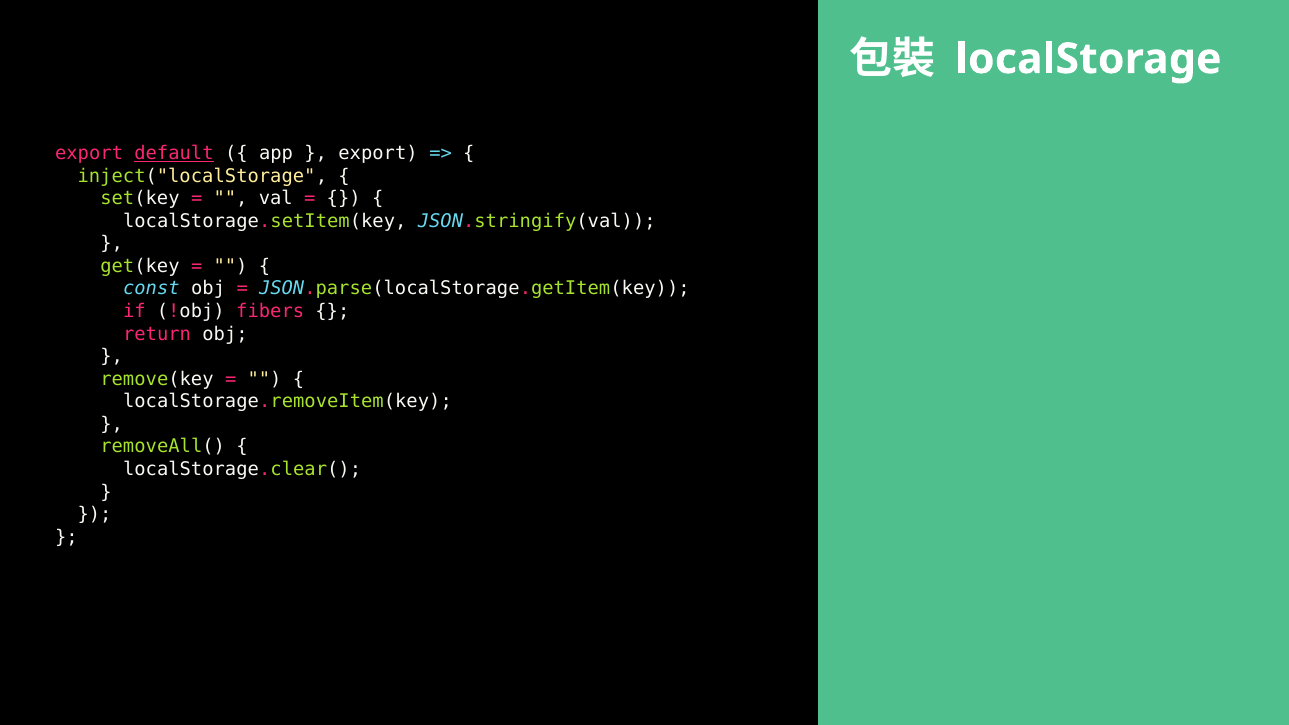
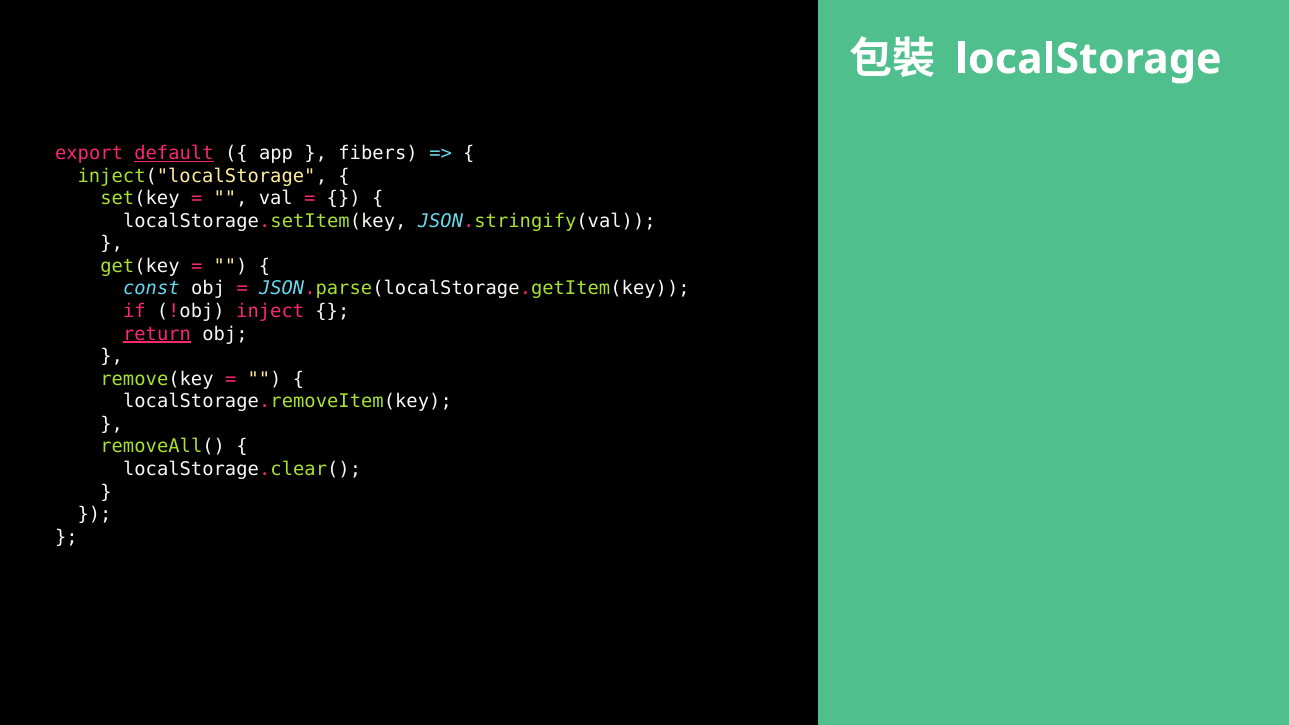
export at (378, 153): export -> fibers
fibers: fibers -> inject
return underline: none -> present
